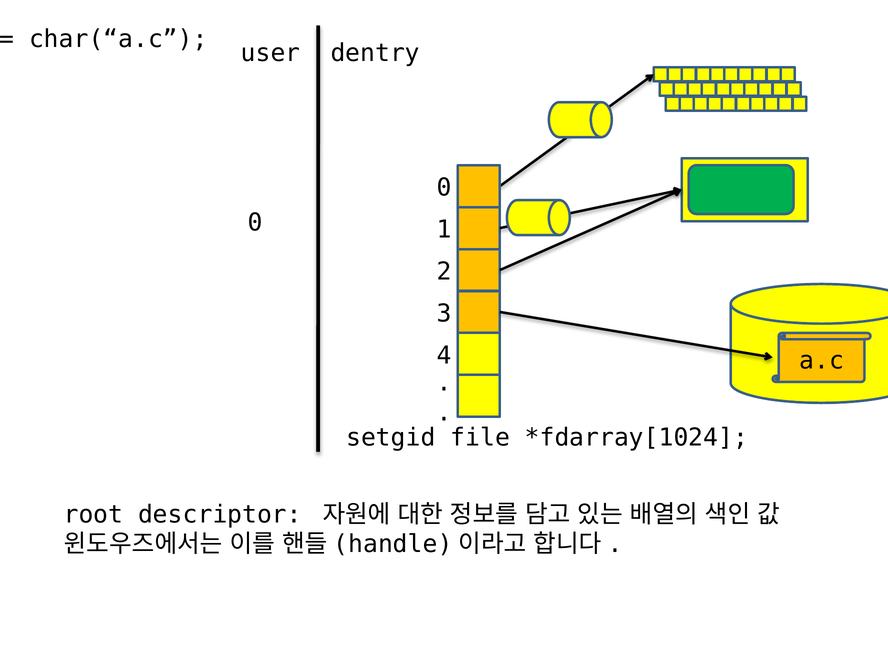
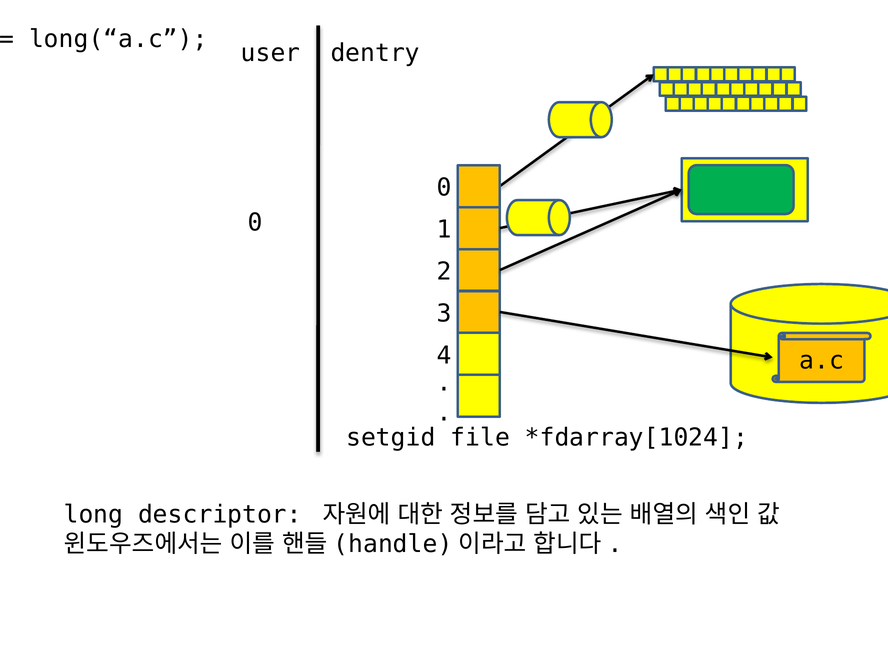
char(“a.c: char(“a.c -> long(“a.c
root: root -> long
